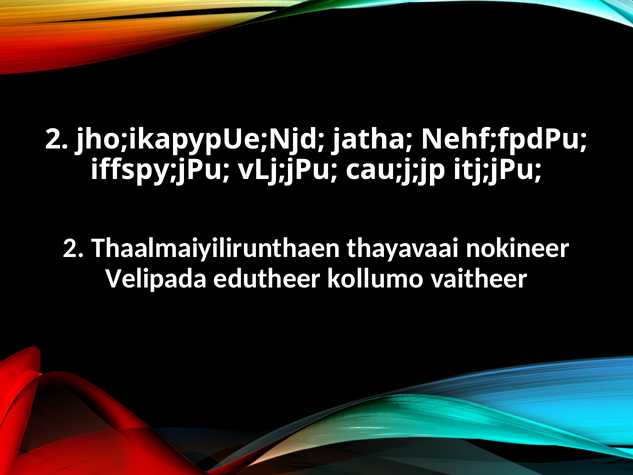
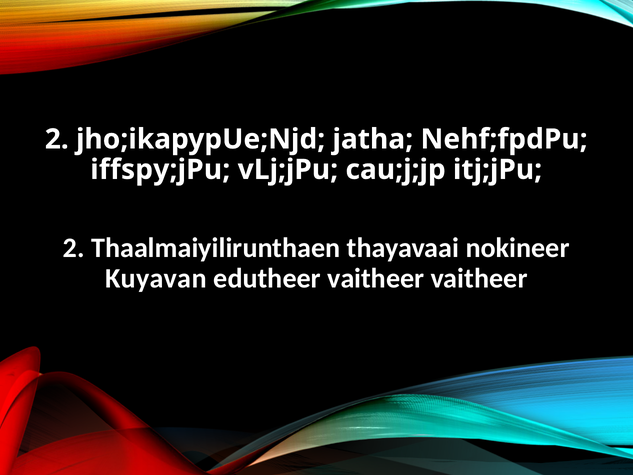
Velipada: Velipada -> Kuyavan
edutheer kollumo: kollumo -> vaitheer
